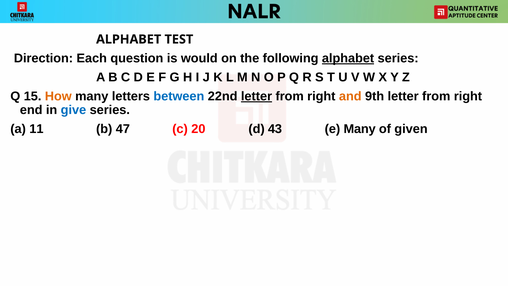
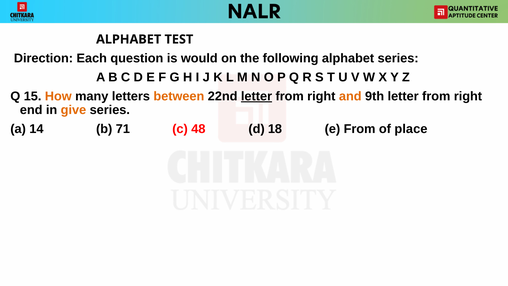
alphabet at (348, 58) underline: present -> none
between colour: blue -> orange
give colour: blue -> orange
11: 11 -> 14
47: 47 -> 71
20: 20 -> 48
43: 43 -> 18
e Many: Many -> From
given: given -> place
